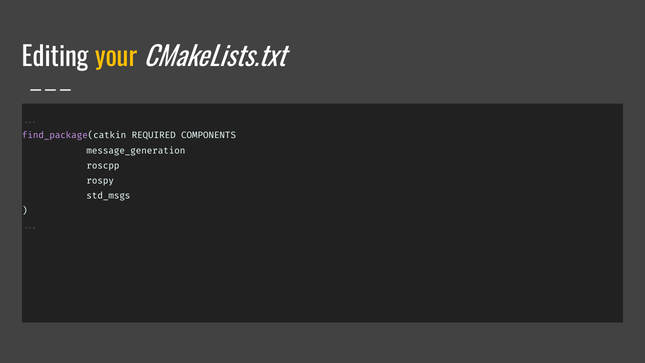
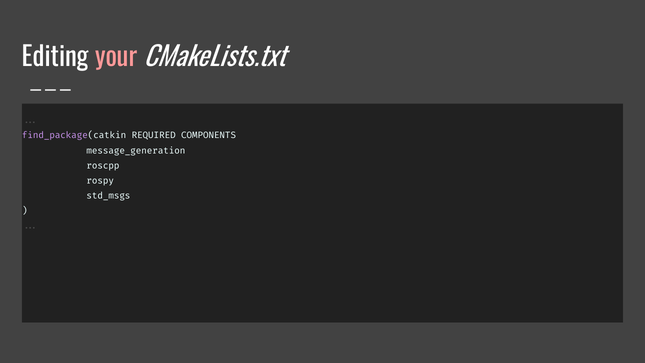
your colour: yellow -> pink
